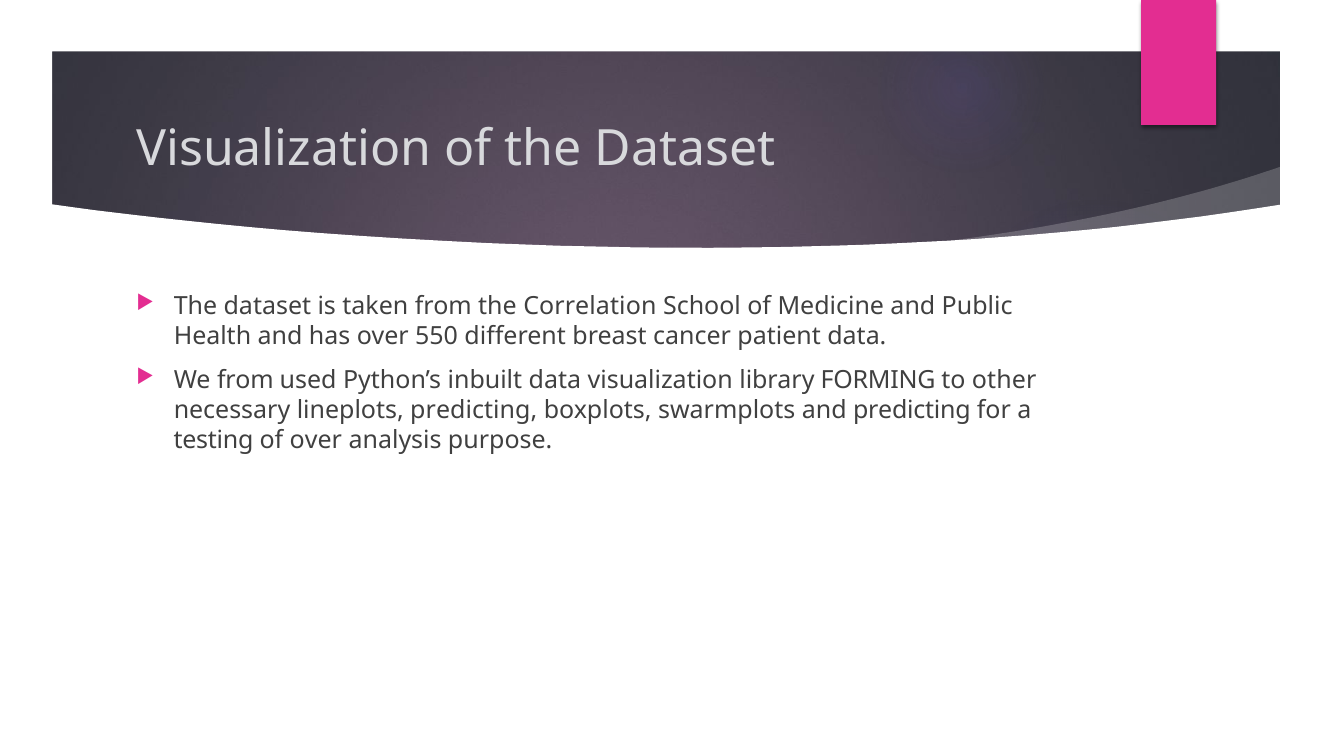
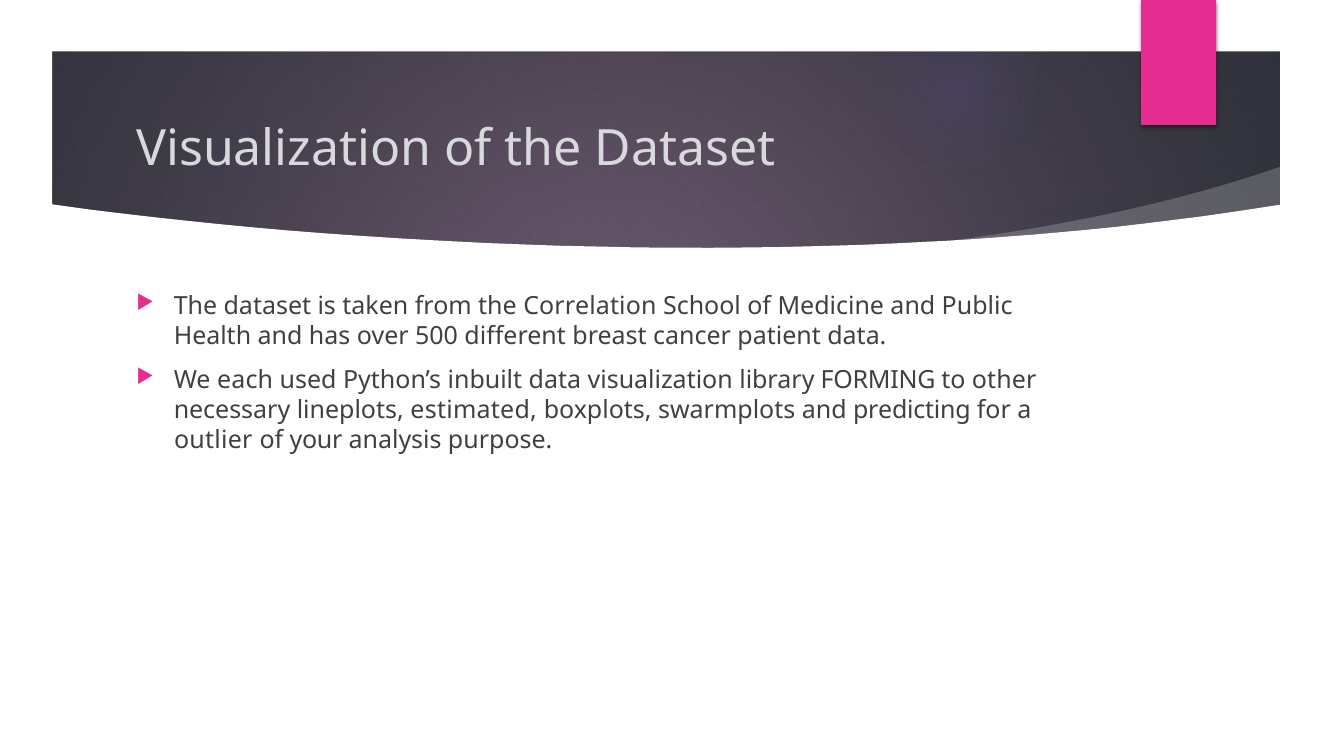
550: 550 -> 500
We from: from -> each
lineplots predicting: predicting -> estimated
testing: testing -> outlier
of over: over -> your
